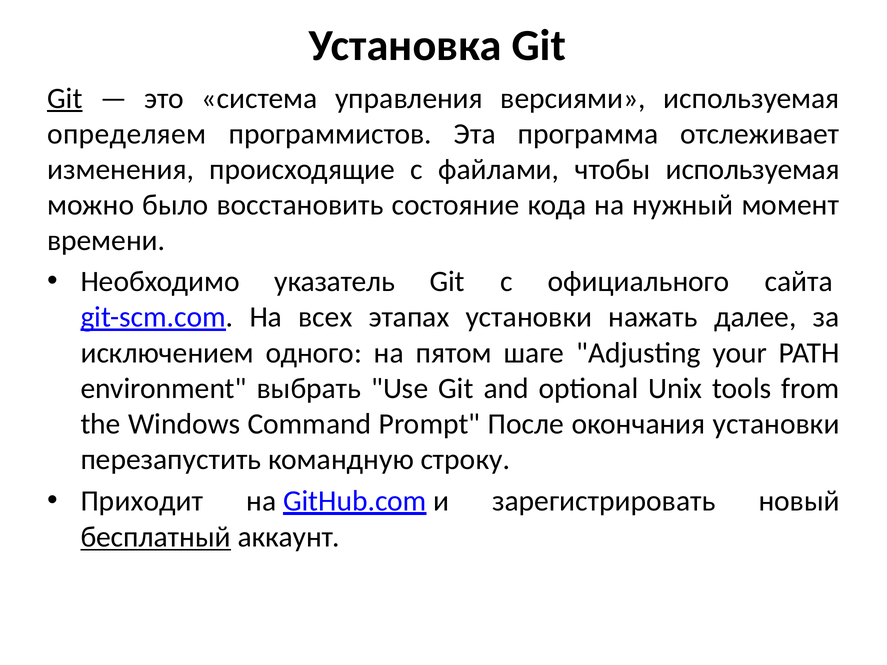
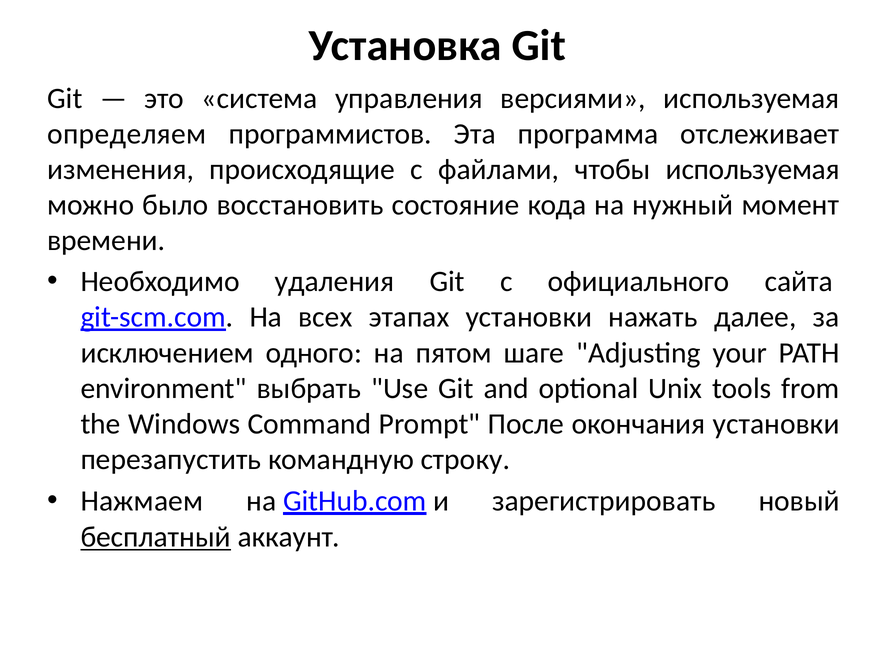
Git at (65, 98) underline: present -> none
указатель: указатель -> удаления
Приходит: Приходит -> Нажмаем
